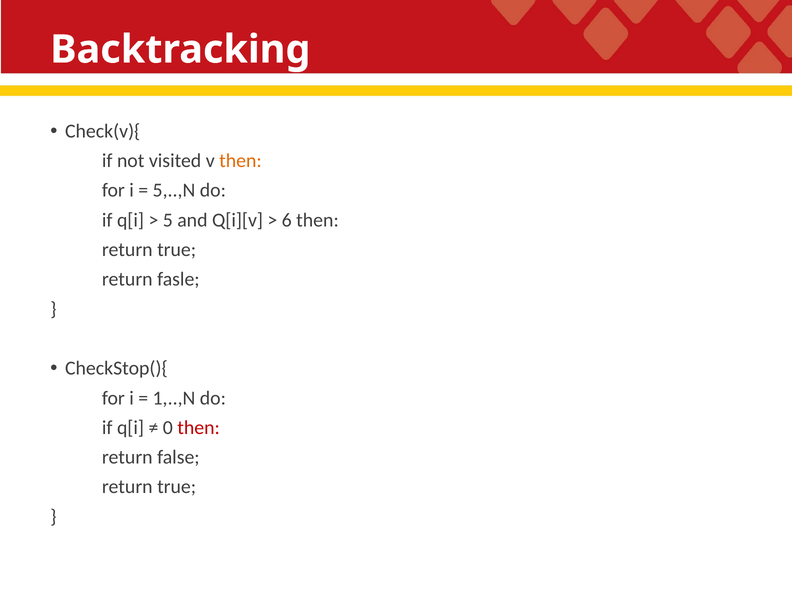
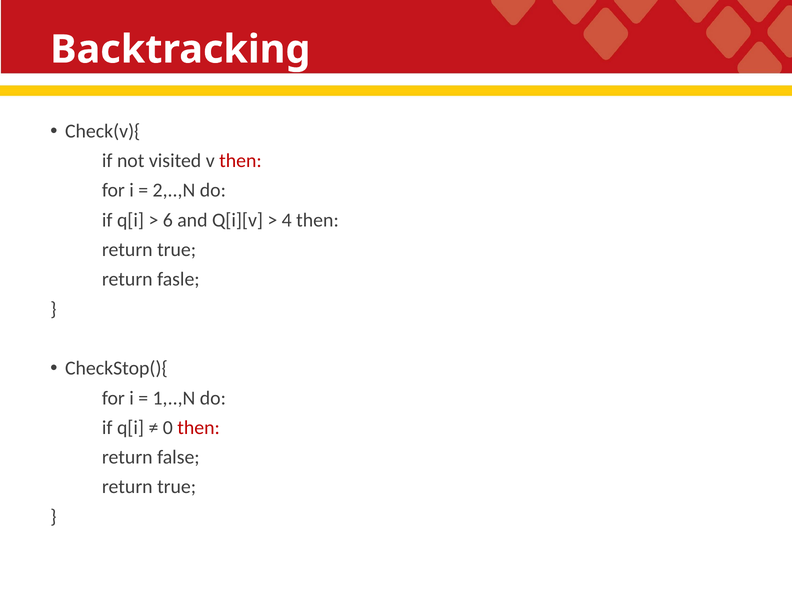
then at (240, 161) colour: orange -> red
5,..,N: 5,..,N -> 2,..,N
5: 5 -> 6
6: 6 -> 4
